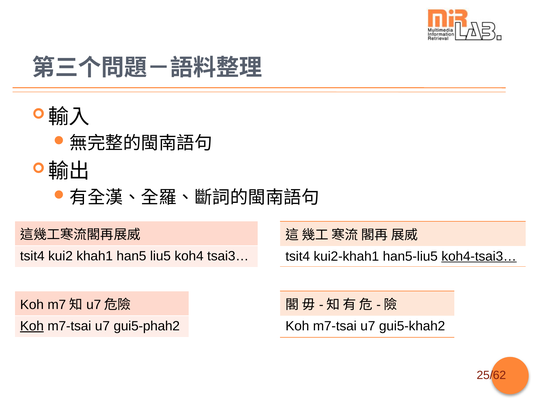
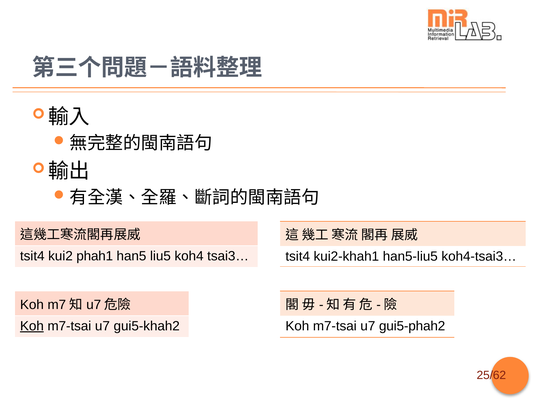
khah1: khah1 -> phah1
koh4-tsai3… underline: present -> none
gui5-phah2: gui5-phah2 -> gui5-khah2
gui5-khah2: gui5-khah2 -> gui5-phah2
